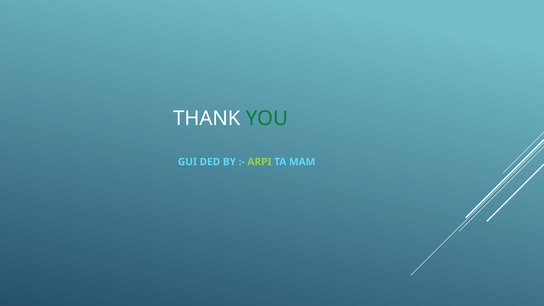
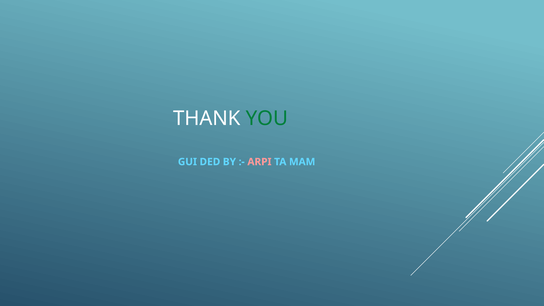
ARPI colour: light green -> pink
